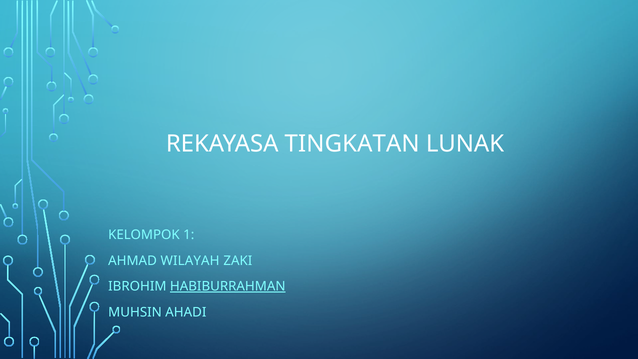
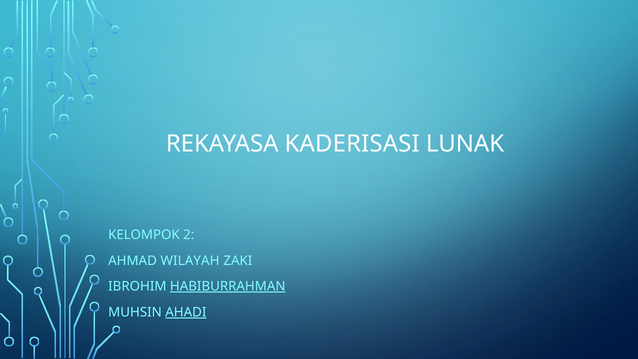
TINGKATAN: TINGKATAN -> KADERISASI
1: 1 -> 2
AHADI underline: none -> present
